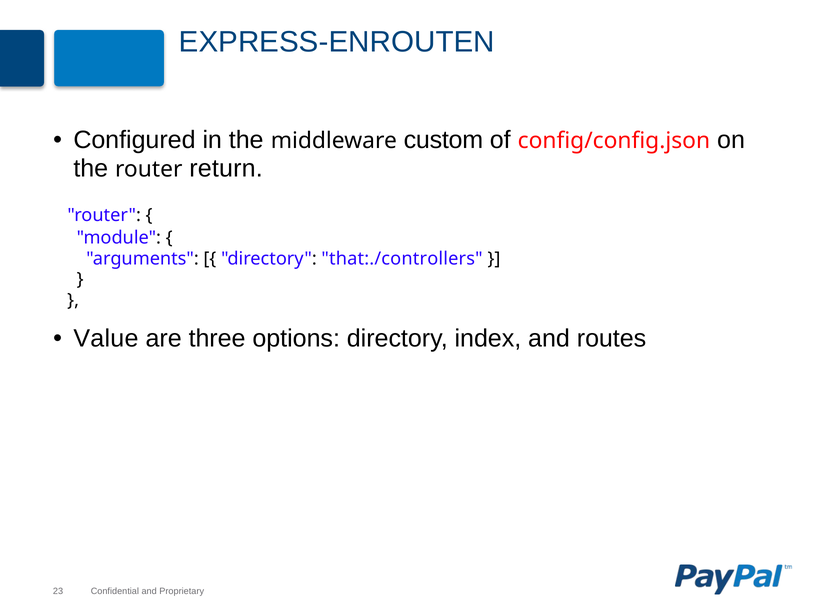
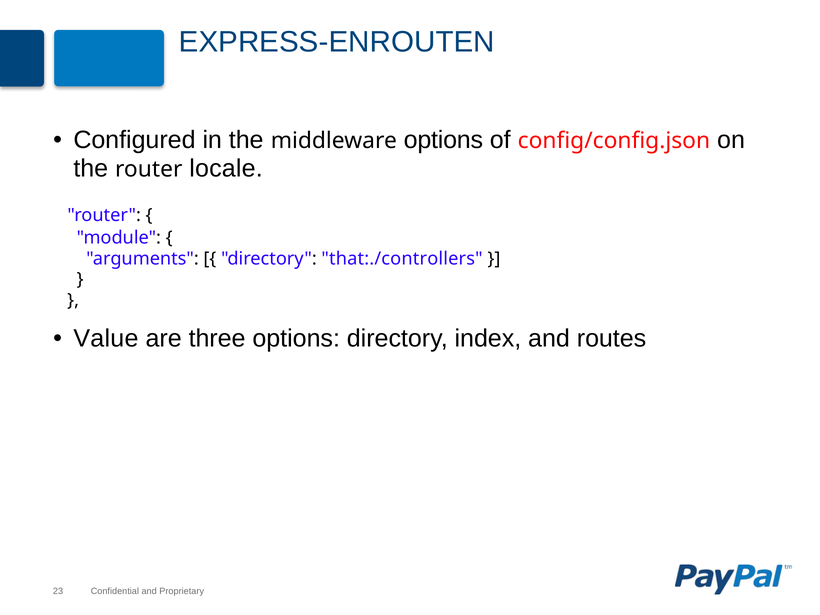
middleware custom: custom -> options
return: return -> locale
